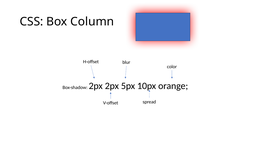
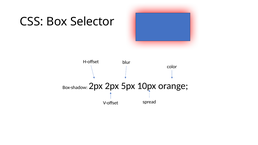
Column: Column -> Selector
